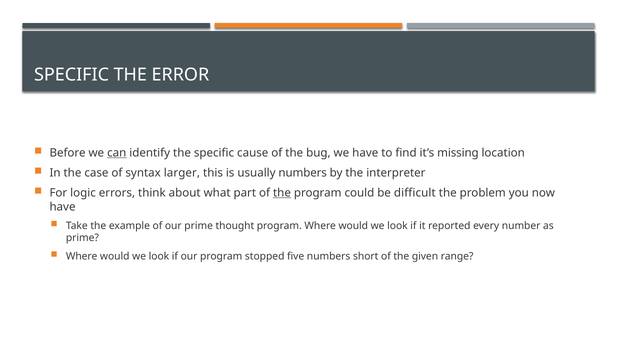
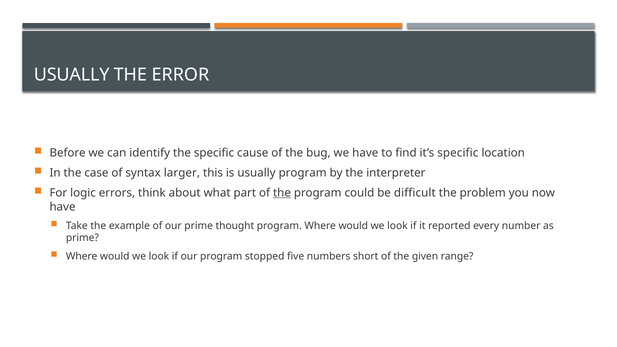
SPECIFIC at (72, 75): SPECIFIC -> USUALLY
can underline: present -> none
it’s missing: missing -> specific
usually numbers: numbers -> program
